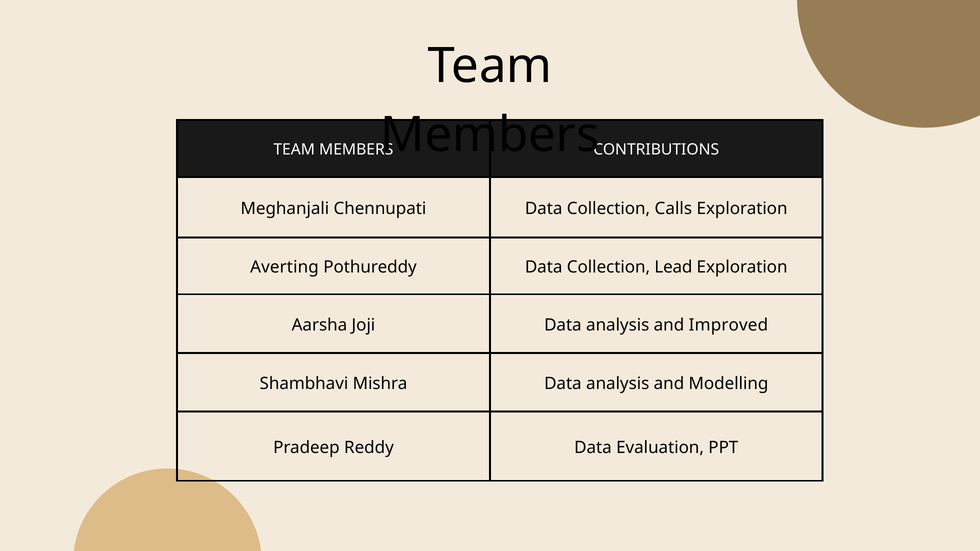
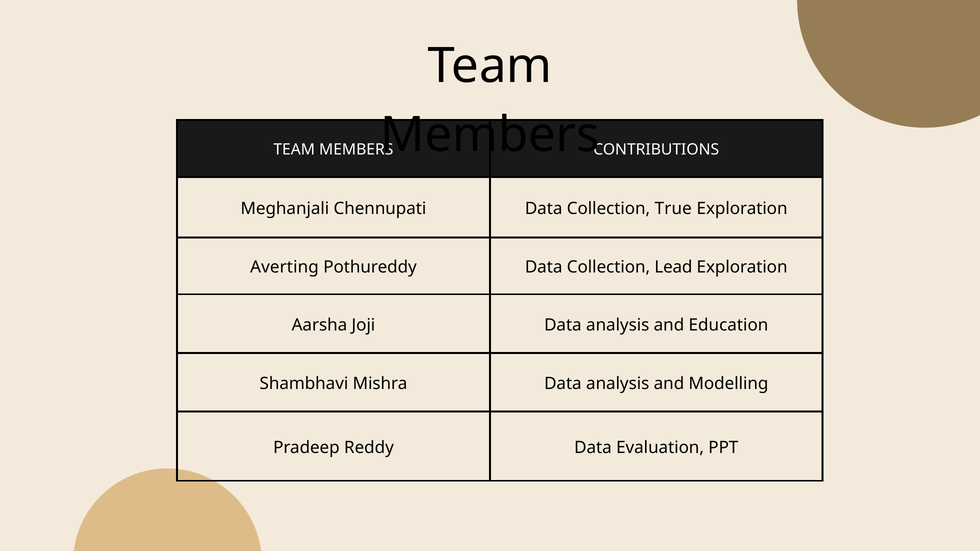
Calls: Calls -> True
Improved: Improved -> Education
